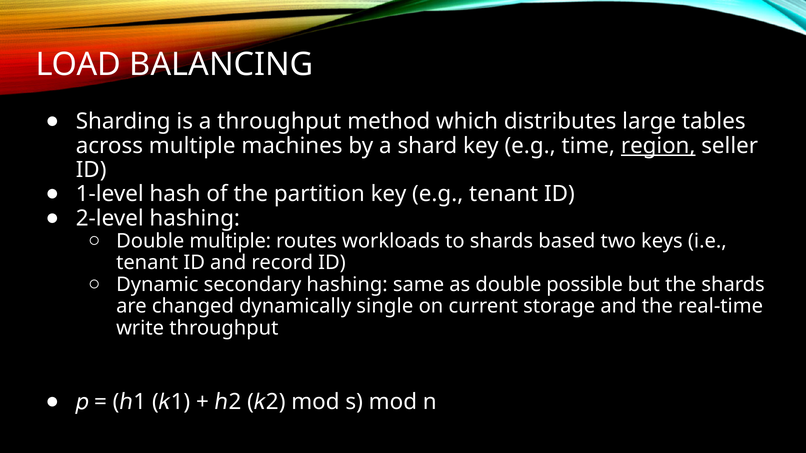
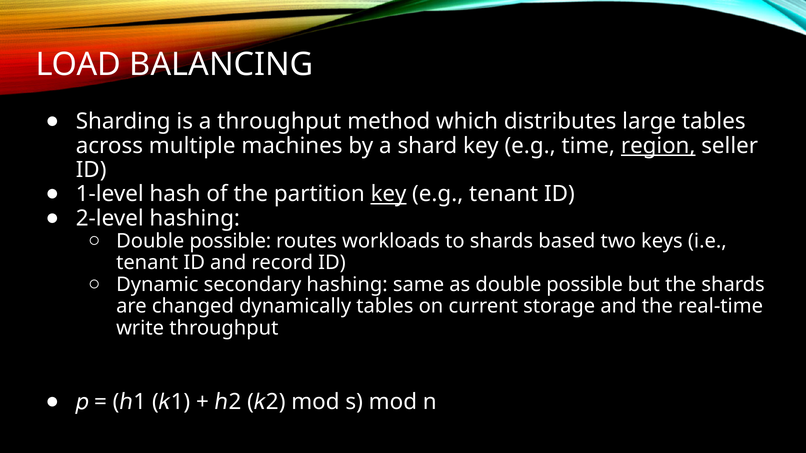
key at (389, 194) underline: none -> present
multiple at (230, 241): multiple -> possible
dynamically single: single -> tables
